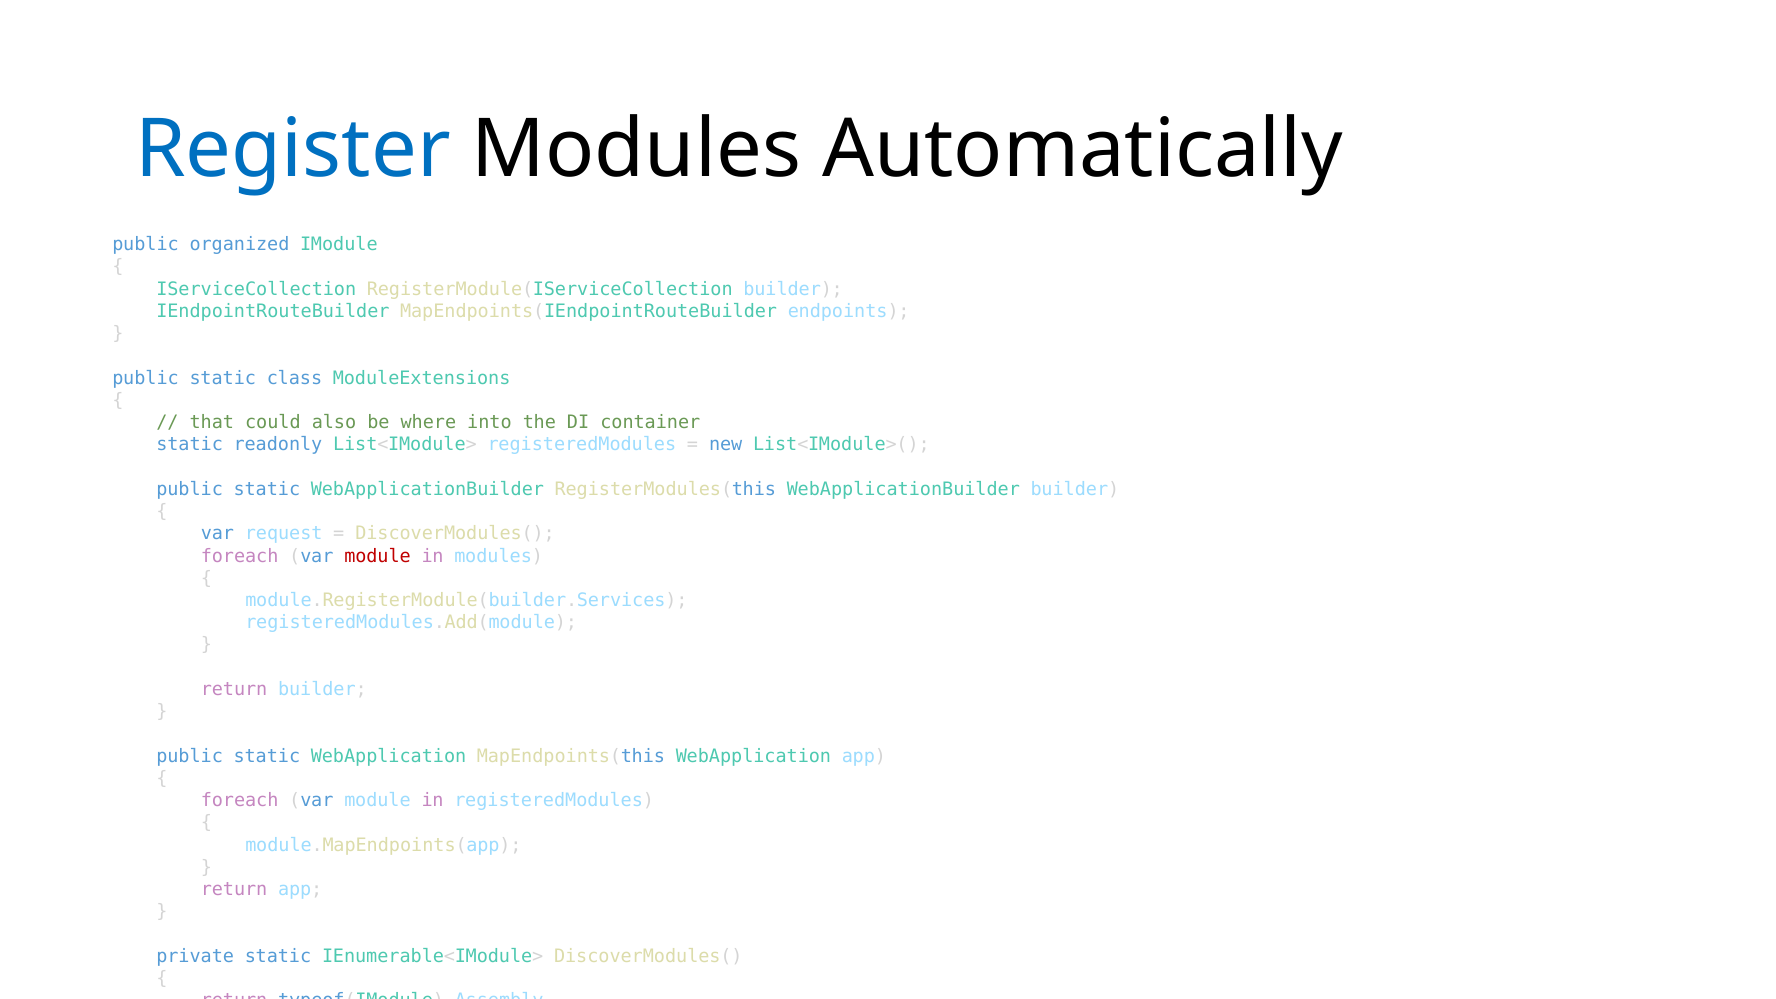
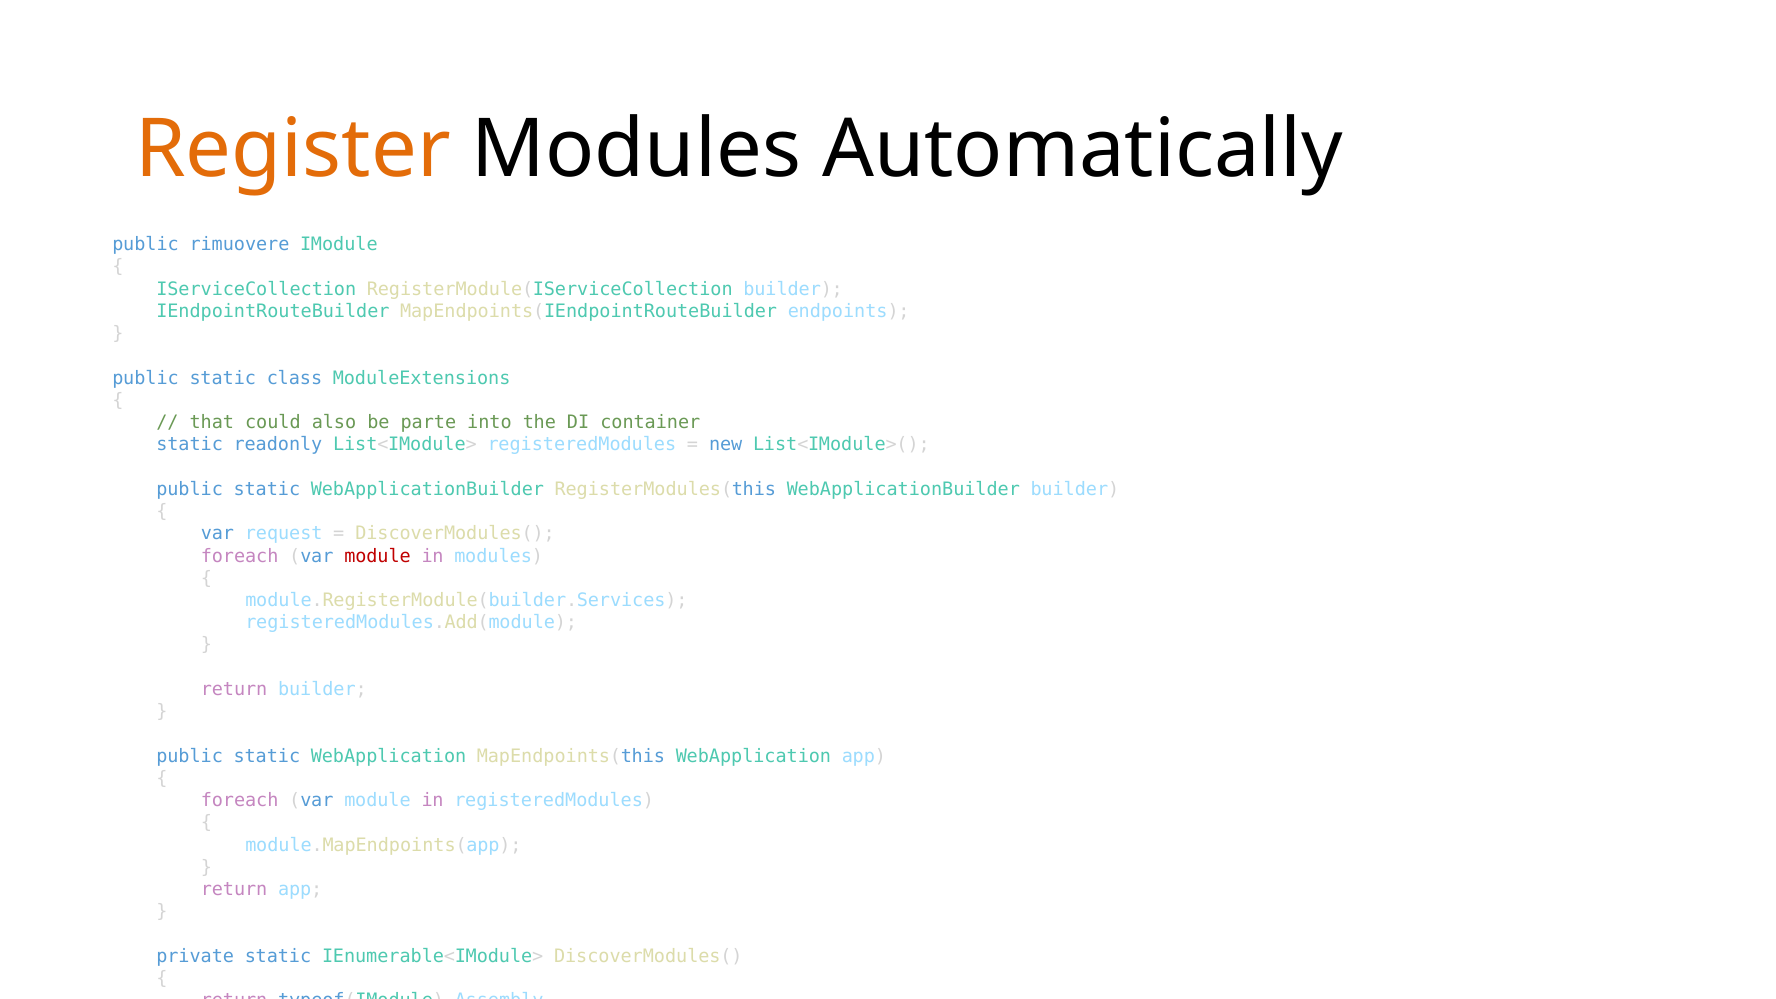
Register colour: blue -> orange
organized: organized -> rimuovere
where: where -> parte
